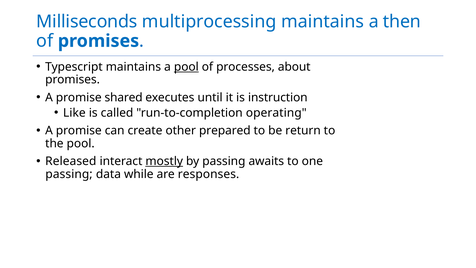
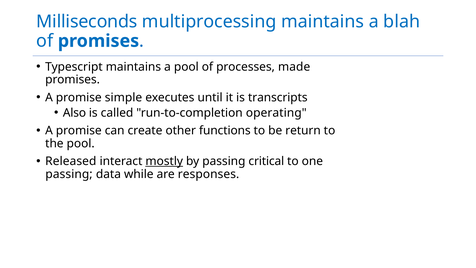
then: then -> blah
pool at (186, 67) underline: present -> none
about: about -> made
shared: shared -> simple
instruction: instruction -> transcripts
Like: Like -> Also
prepared: prepared -> functions
awaits: awaits -> critical
